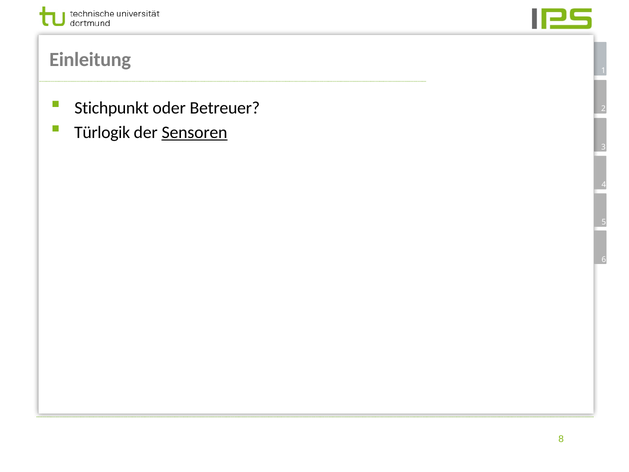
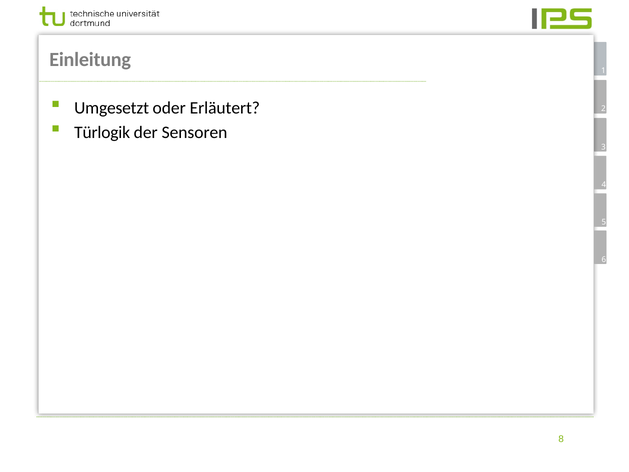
Stichpunkt: Stichpunkt -> Umgesetzt
Betreuer: Betreuer -> Erläutert
Sensoren underline: present -> none
